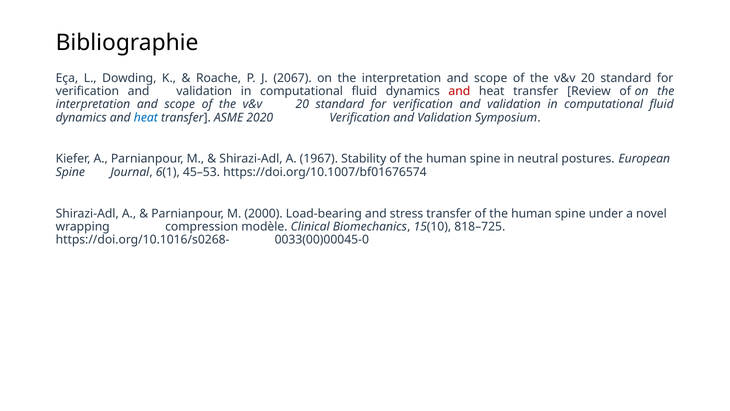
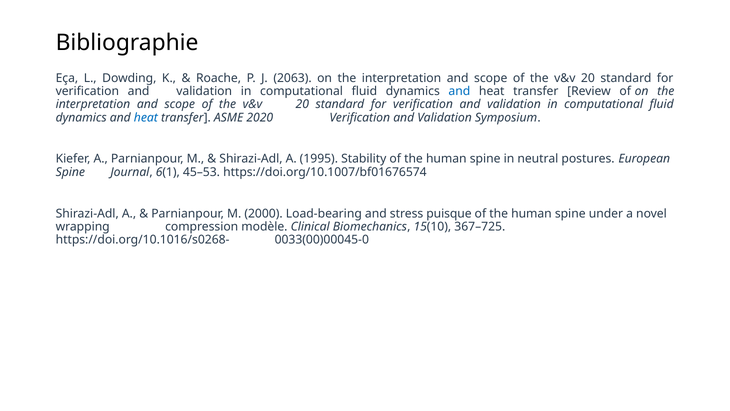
2067: 2067 -> 2063
and at (459, 91) colour: red -> blue
1967: 1967 -> 1995
stress transfer: transfer -> puisque
818–725: 818–725 -> 367–725
